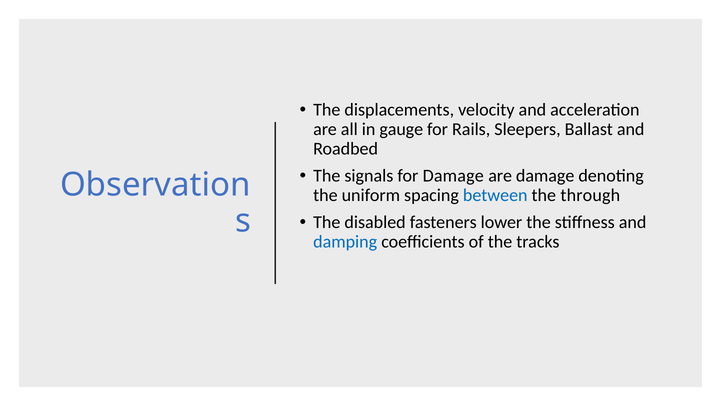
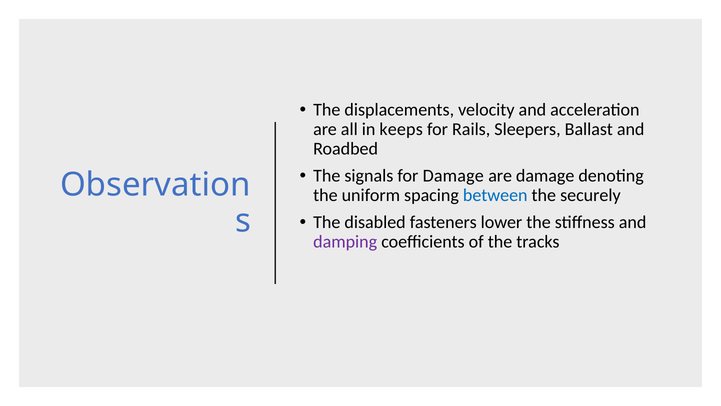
gauge: gauge -> keeps
through: through -> securely
damping colour: blue -> purple
